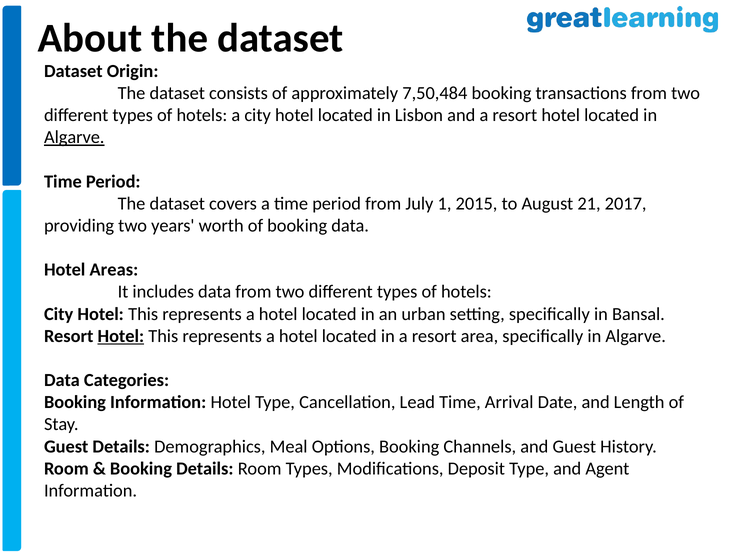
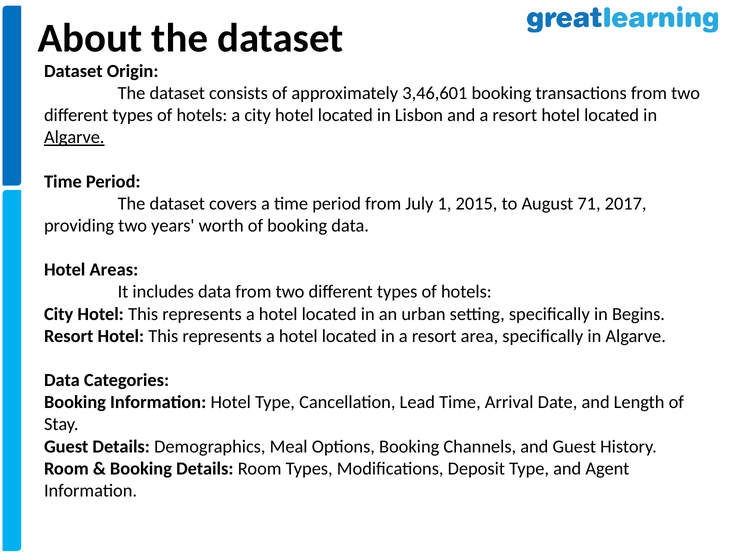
7,50,484: 7,50,484 -> 3,46,601
21: 21 -> 71
Bansal: Bansal -> Begins
Hotel at (121, 336) underline: present -> none
